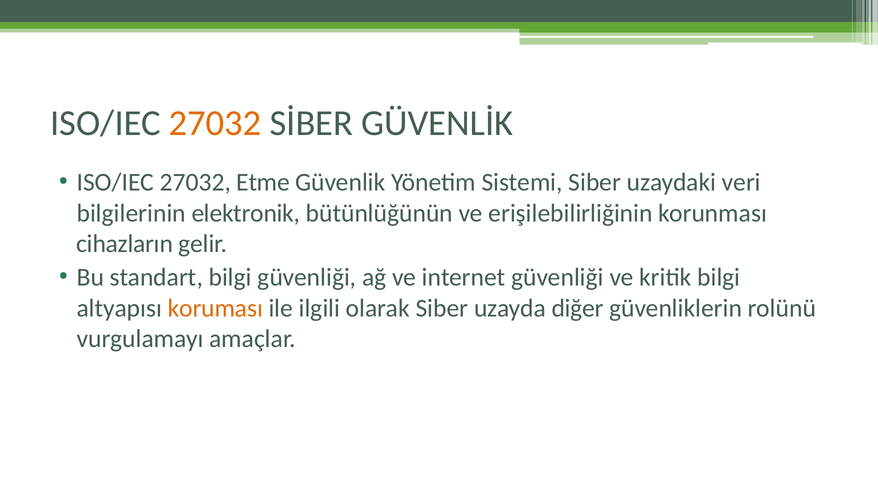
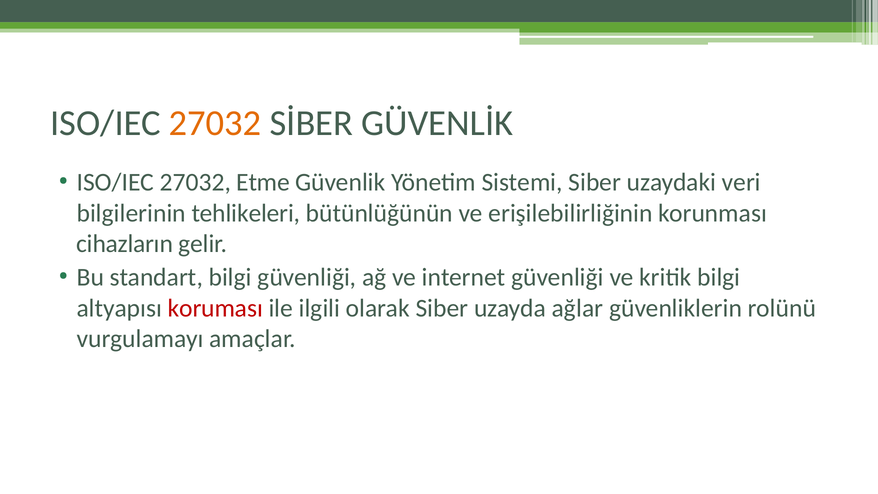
elektronik: elektronik -> tehlikeleri
koruması colour: orange -> red
diğer: diğer -> ağlar
